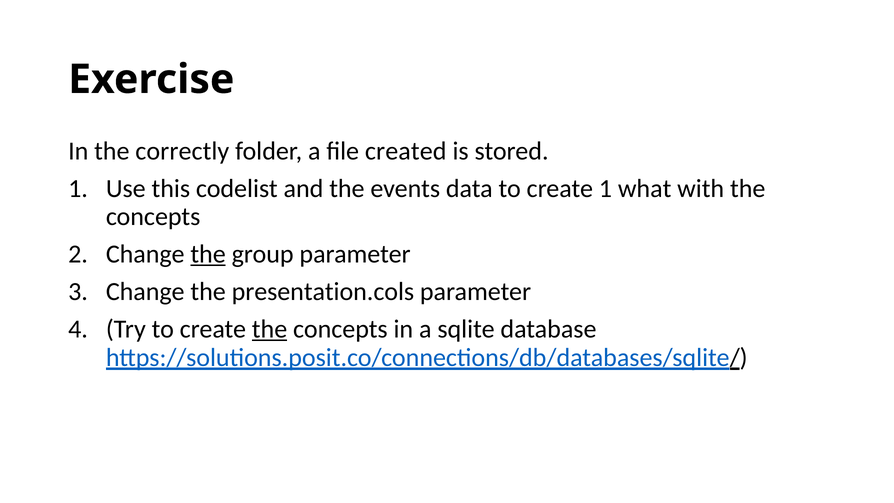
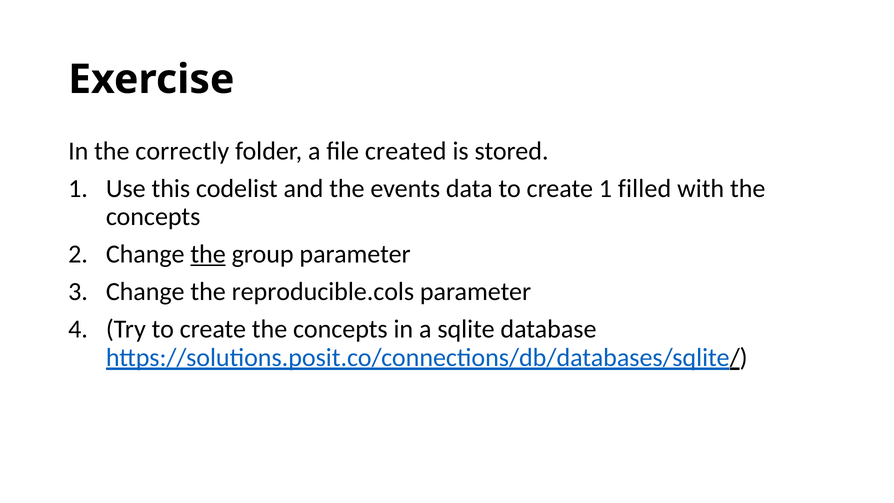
what: what -> filled
presentation.cols: presentation.cols -> reproducible.cols
the at (270, 329) underline: present -> none
